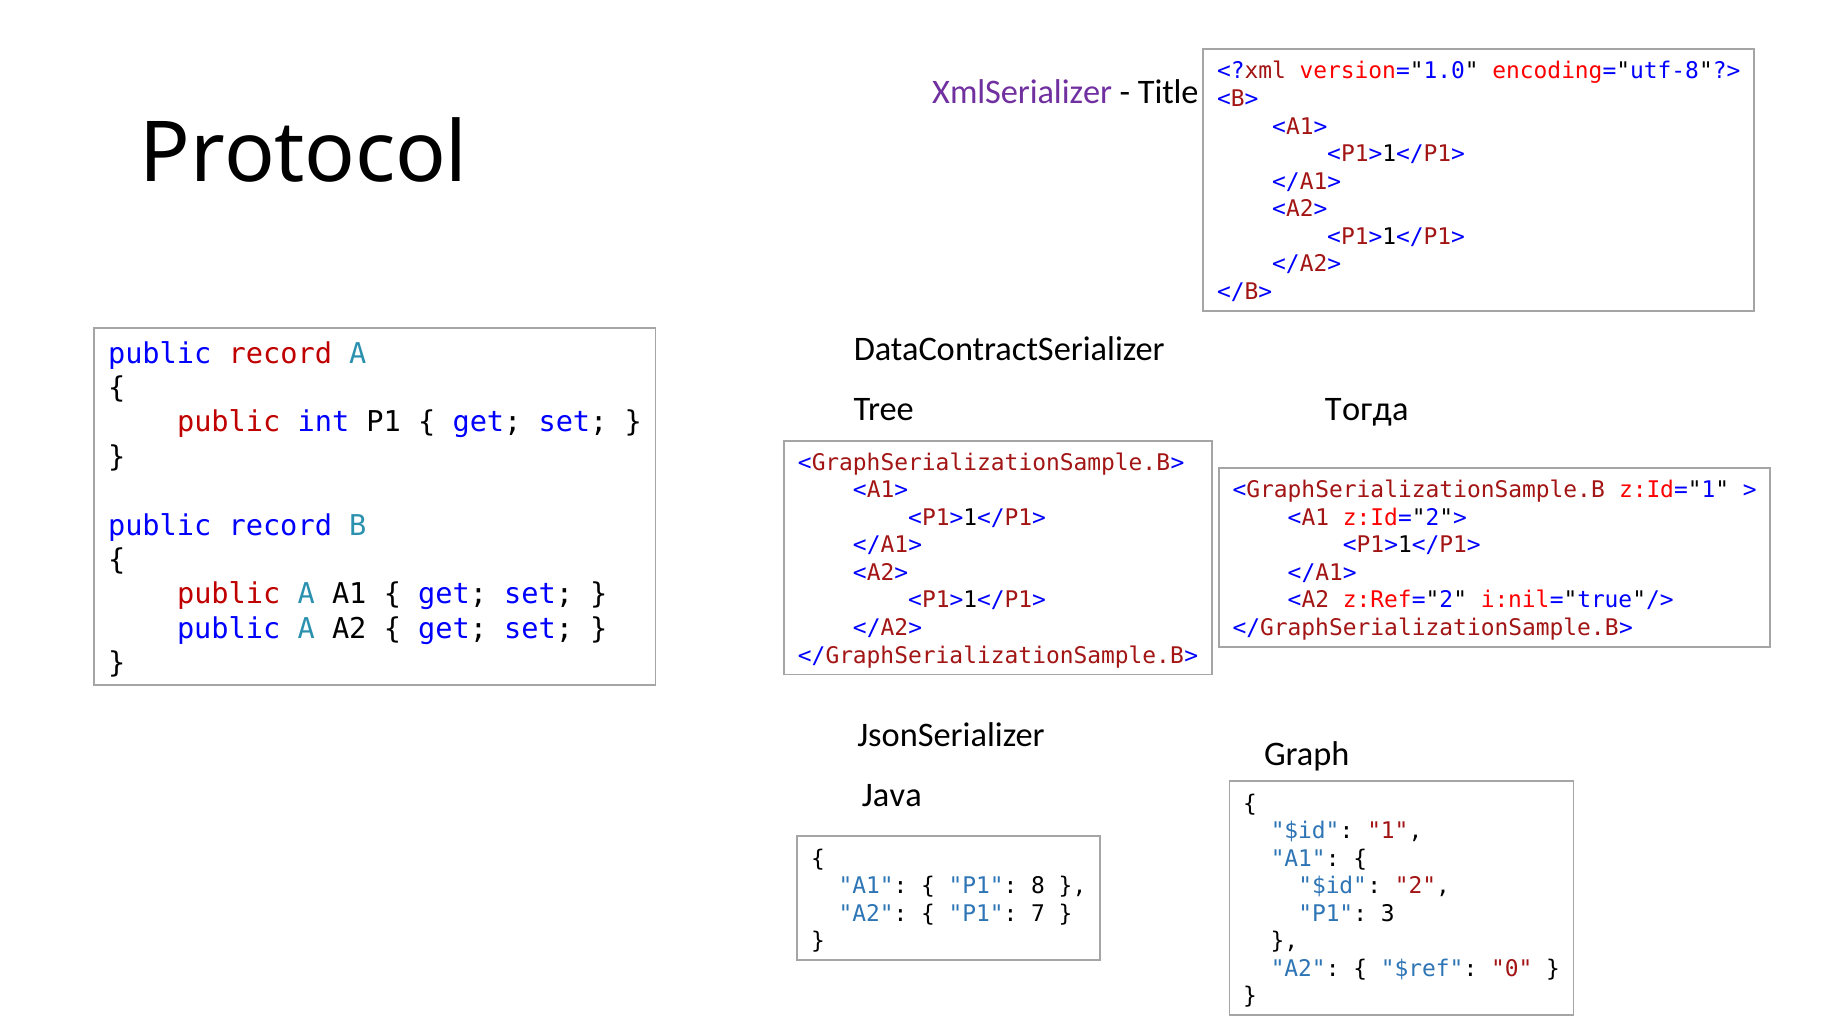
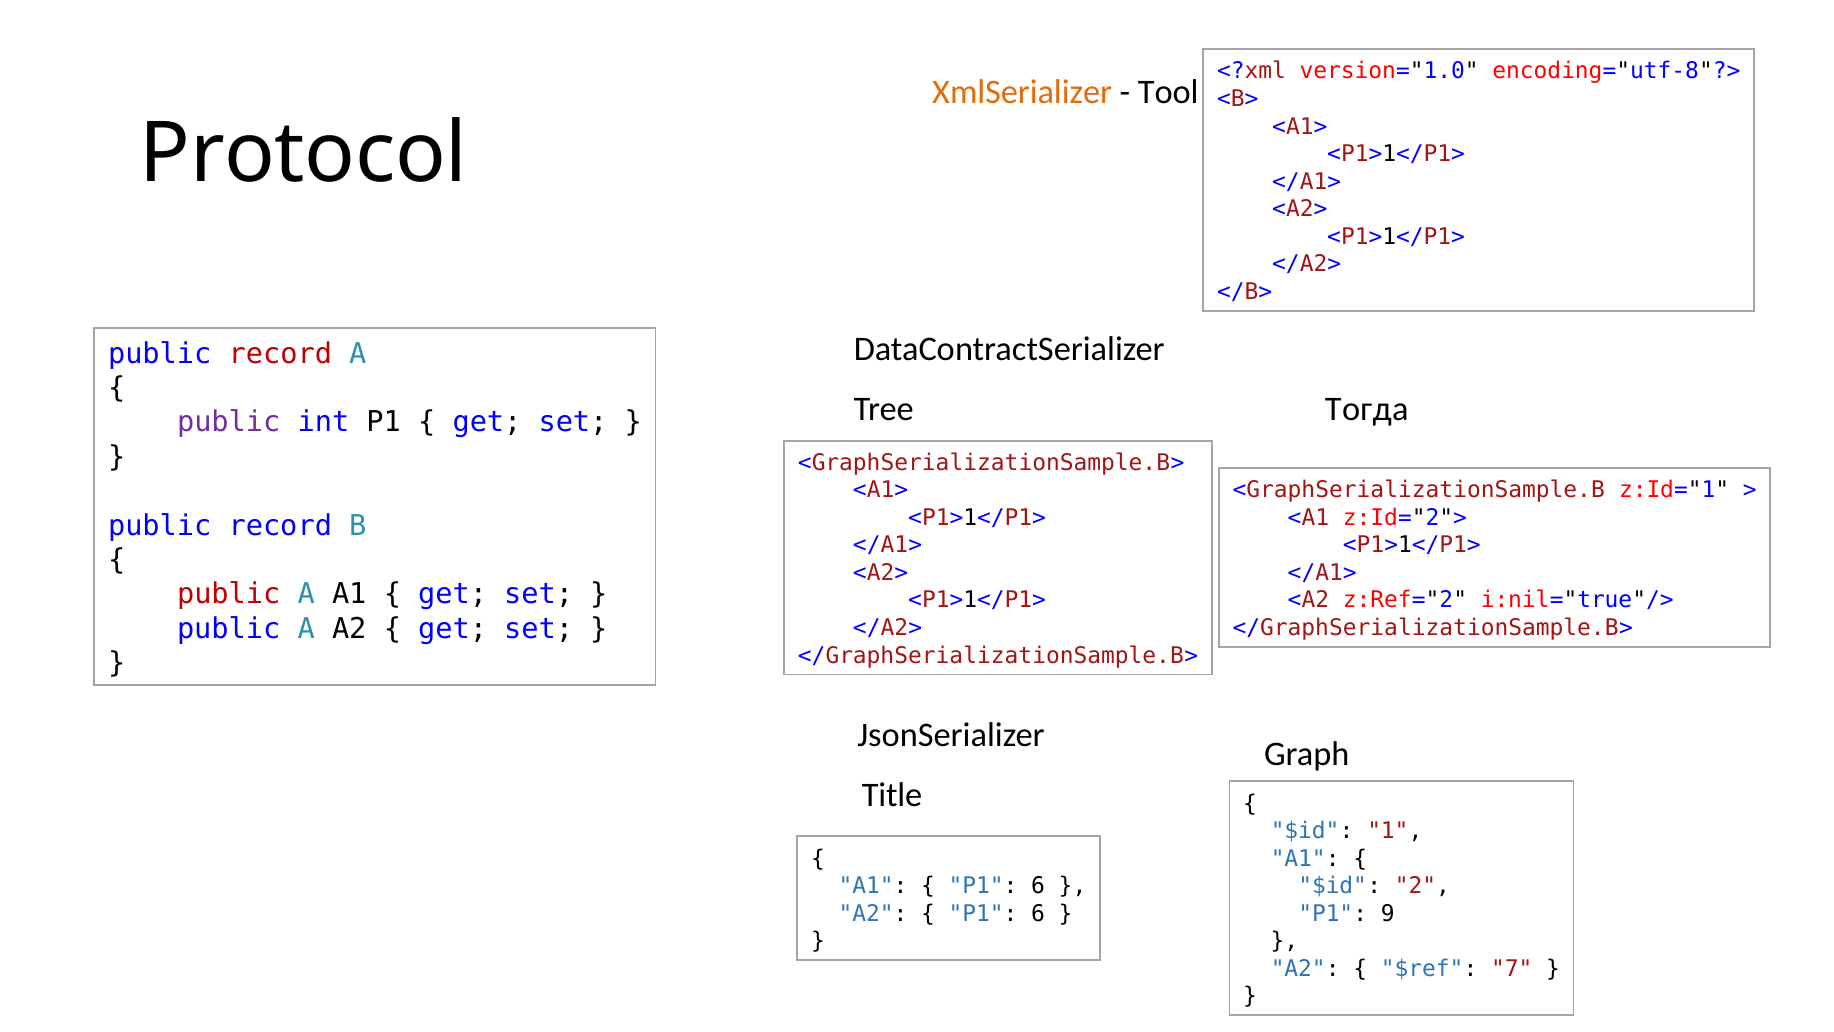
XmlSerializer colour: purple -> orange
Title: Title -> Tool
public at (229, 422) colour: red -> purple
Java: Java -> Title
8 at (1038, 886): 8 -> 6
7 at (1038, 913): 7 -> 6
3: 3 -> 9
0: 0 -> 7
